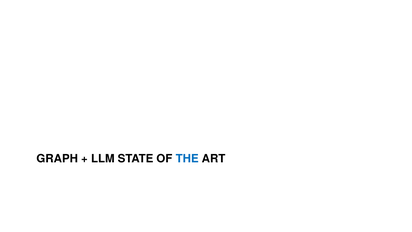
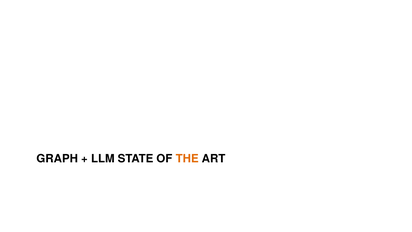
THE colour: blue -> orange
